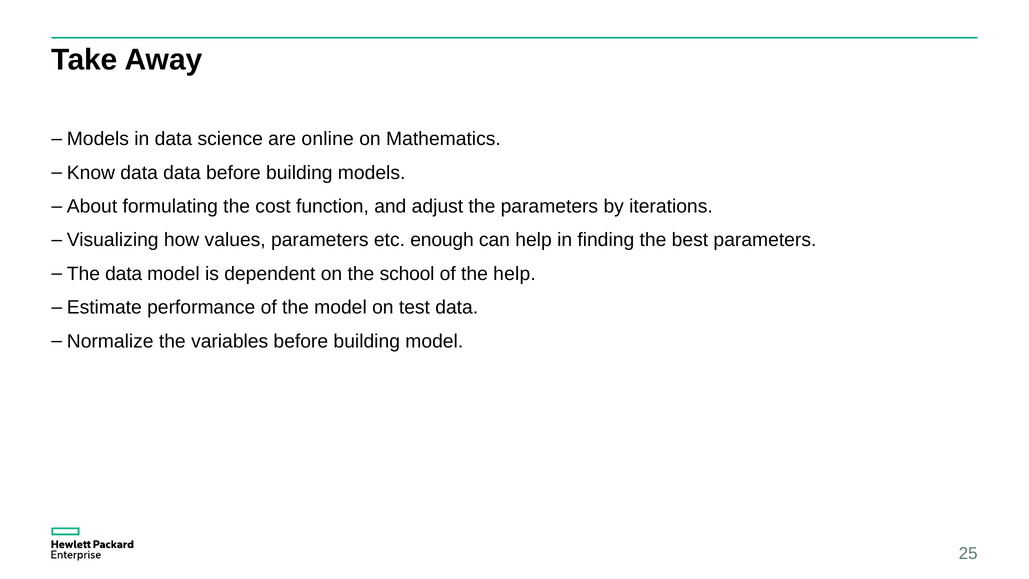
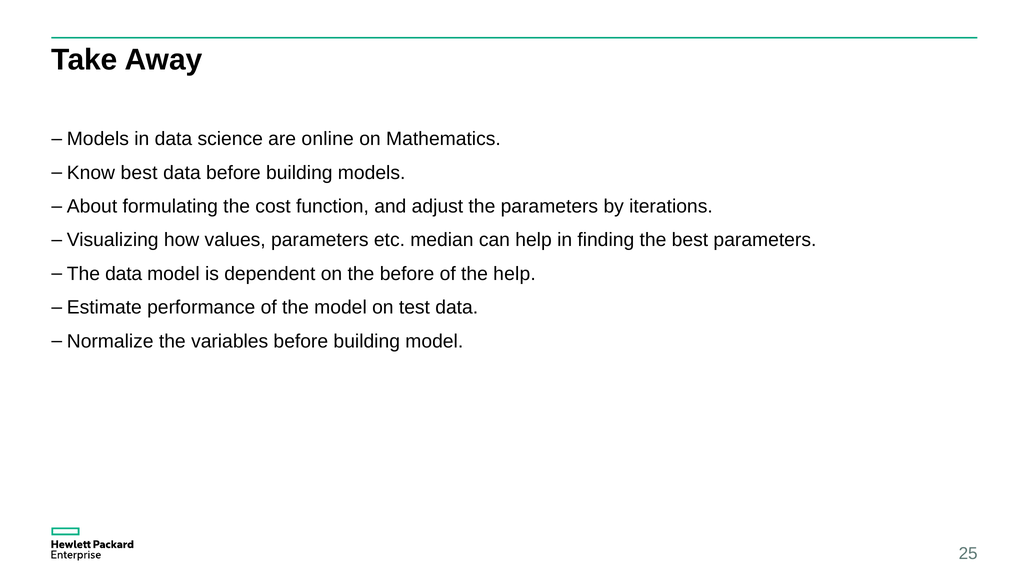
Know data: data -> best
enough: enough -> median
the school: school -> before
